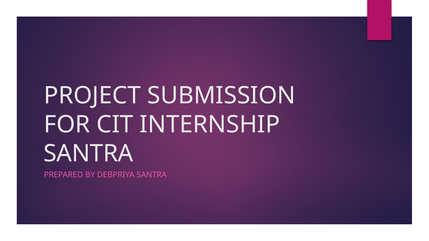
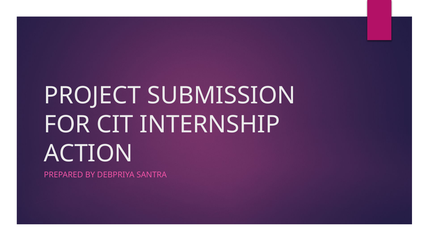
SANTRA at (88, 154): SANTRA -> ACTION
